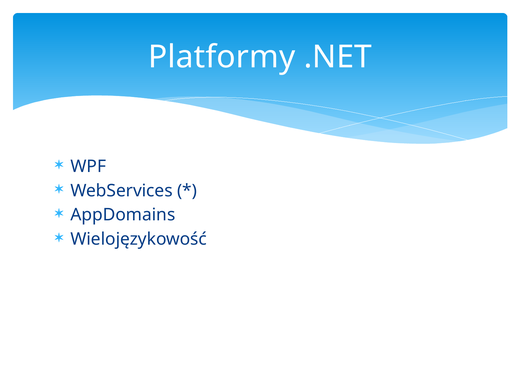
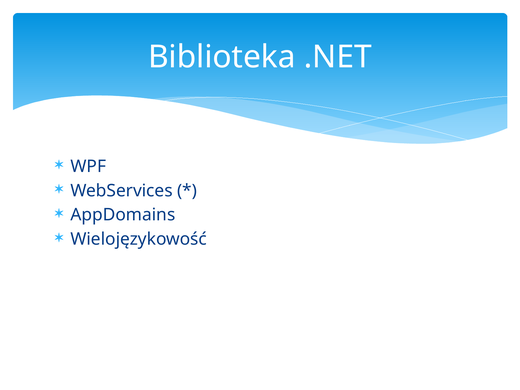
Platformy: Platformy -> Biblioteka
